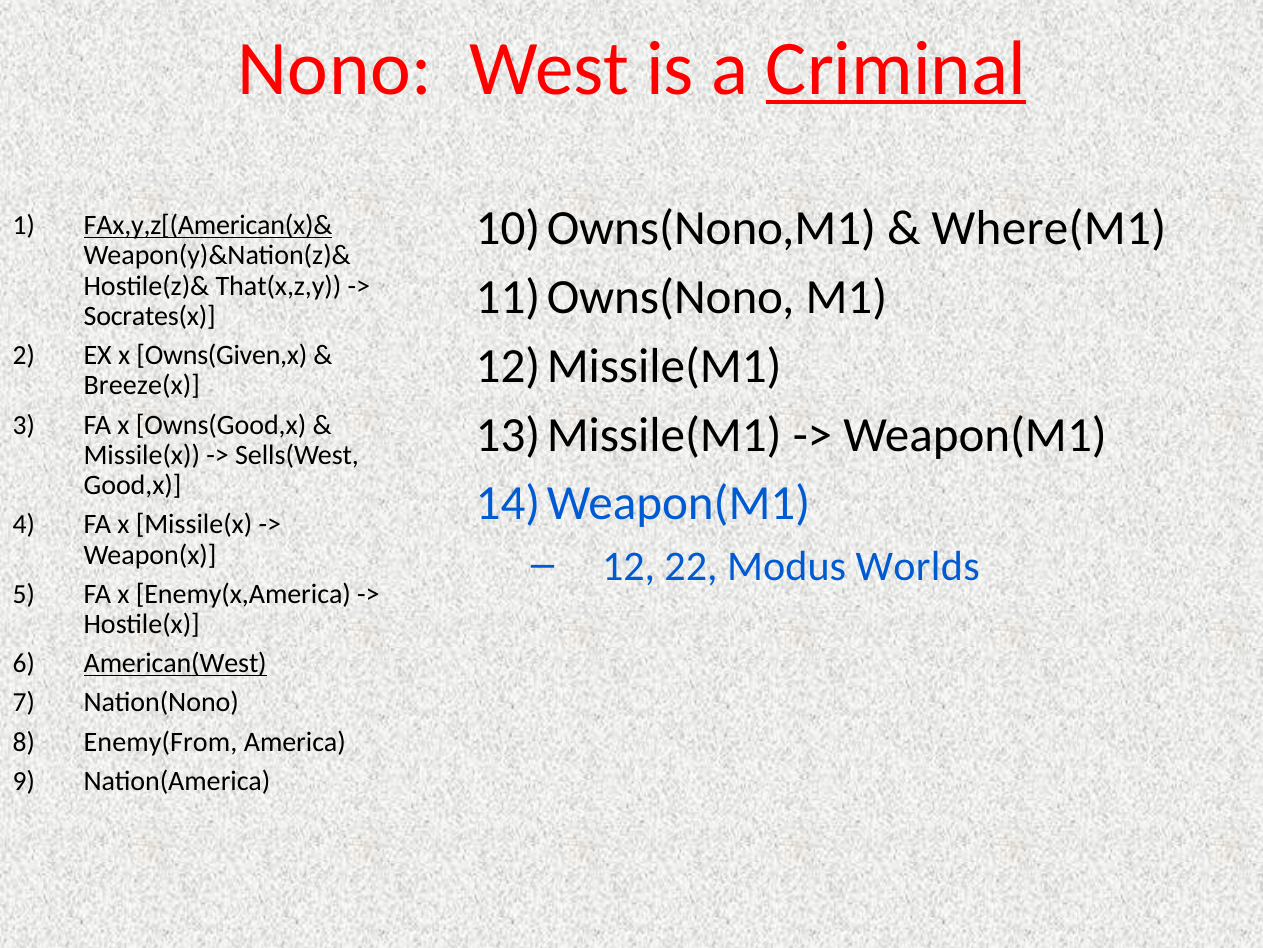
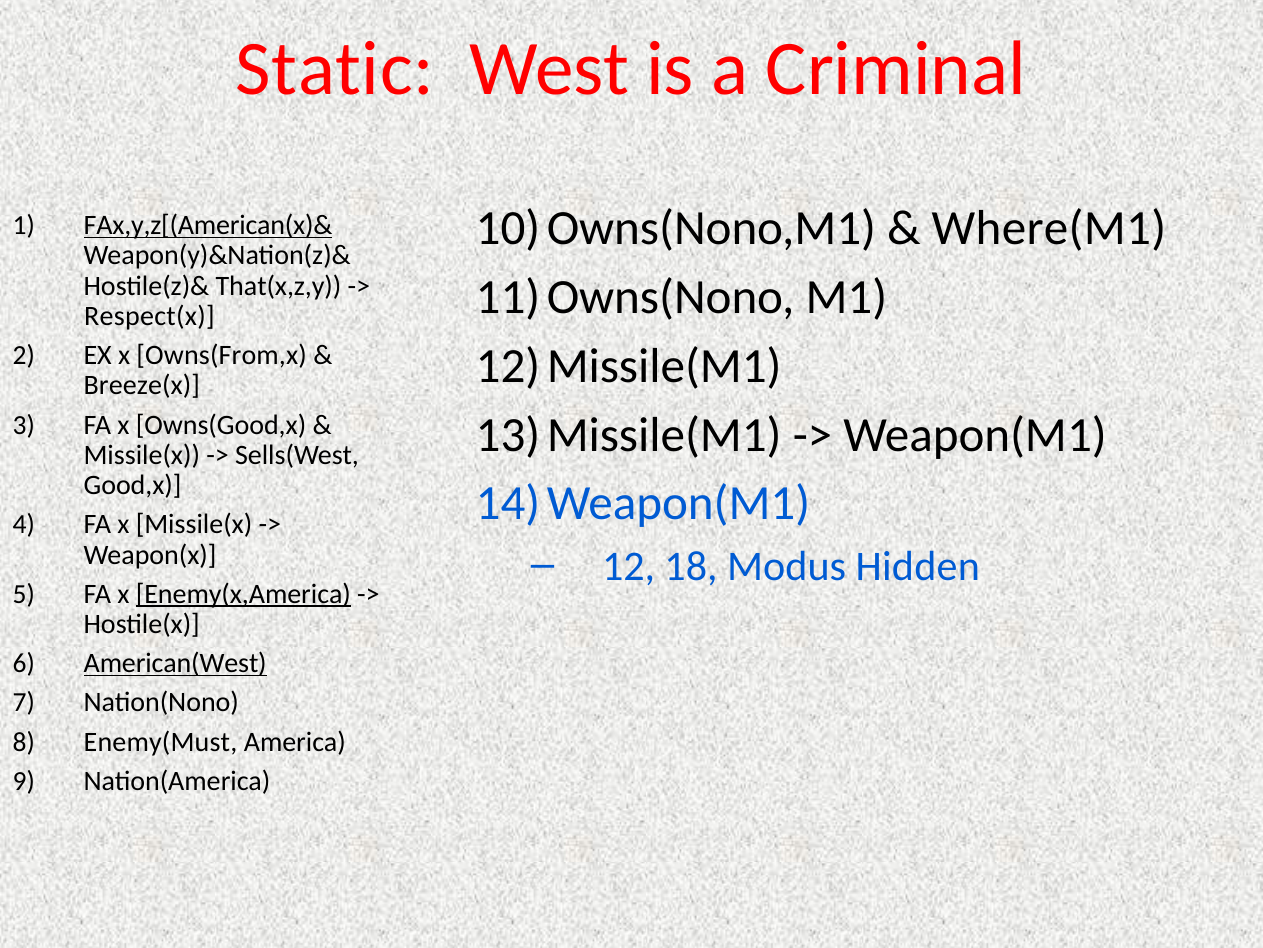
Nono: Nono -> Static
Criminal underline: present -> none
Socrates(x: Socrates(x -> Respect(x
Owns(Given,x: Owns(Given,x -> Owns(From,x
22: 22 -> 18
Worlds: Worlds -> Hidden
Enemy(x,America underline: none -> present
Enemy(From: Enemy(From -> Enemy(Must
